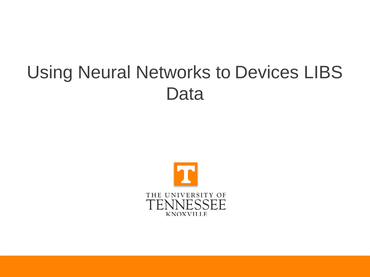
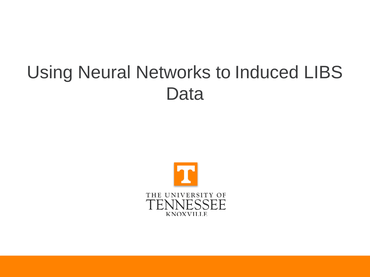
Devices: Devices -> Induced
